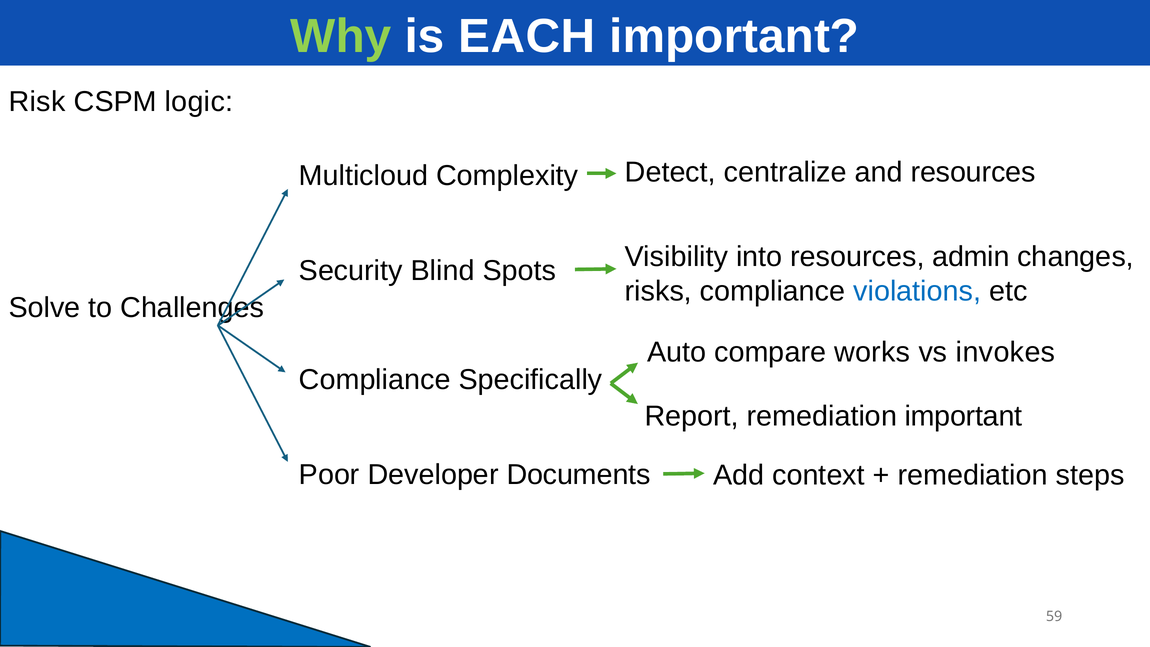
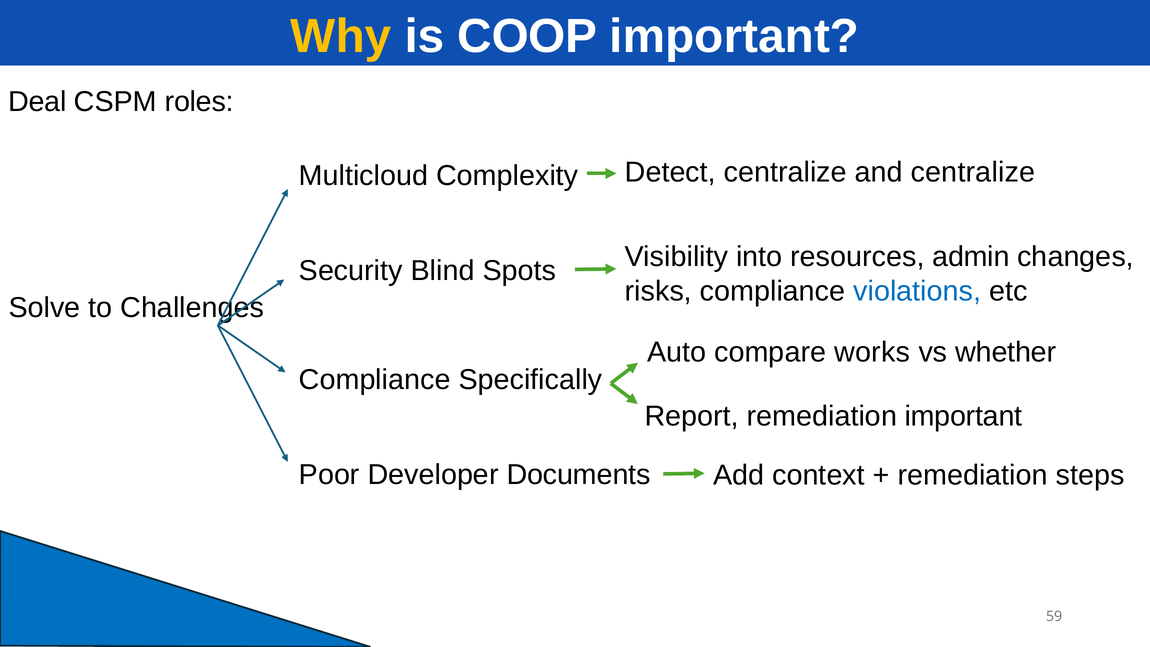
Why colour: light green -> yellow
EACH: EACH -> COOP
Risk: Risk -> Deal
logic: logic -> roles
and resources: resources -> centralize
invokes: invokes -> whether
